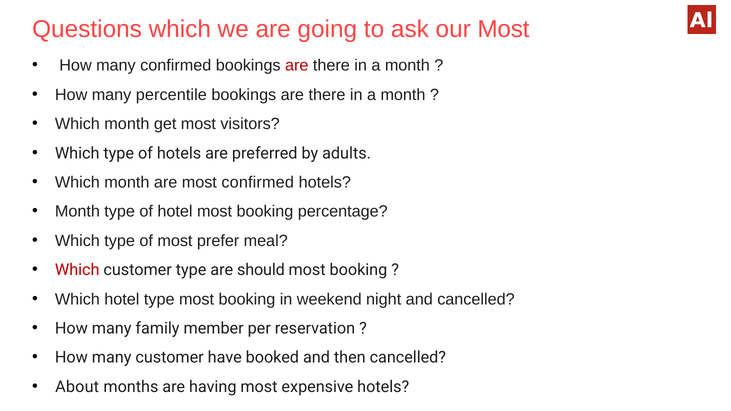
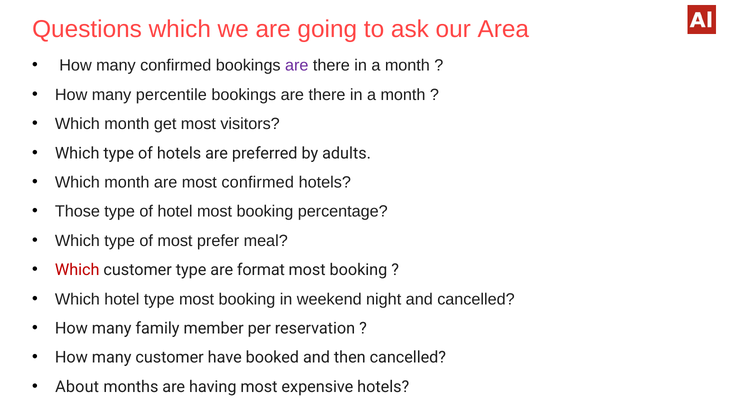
our Most: Most -> Area
are at (297, 66) colour: red -> purple
Month at (77, 212): Month -> Those
should: should -> format
